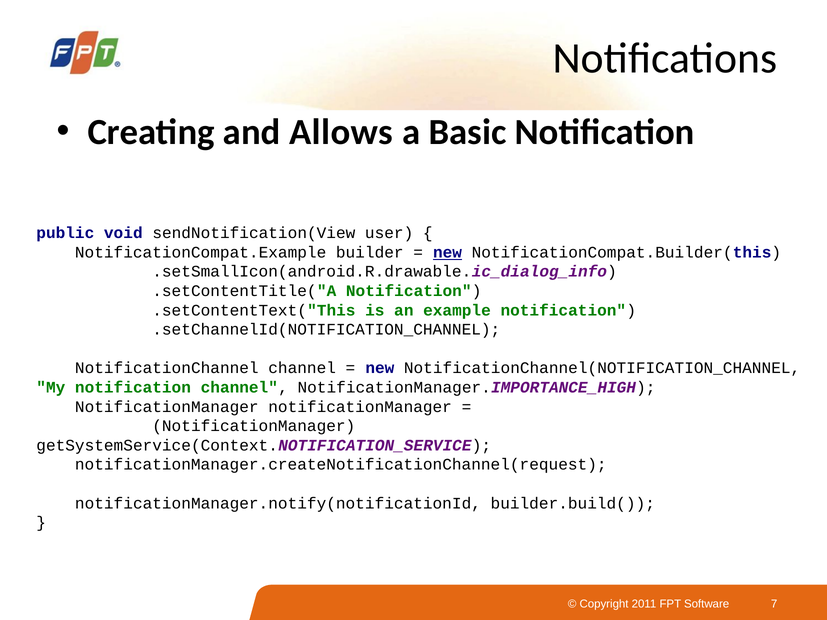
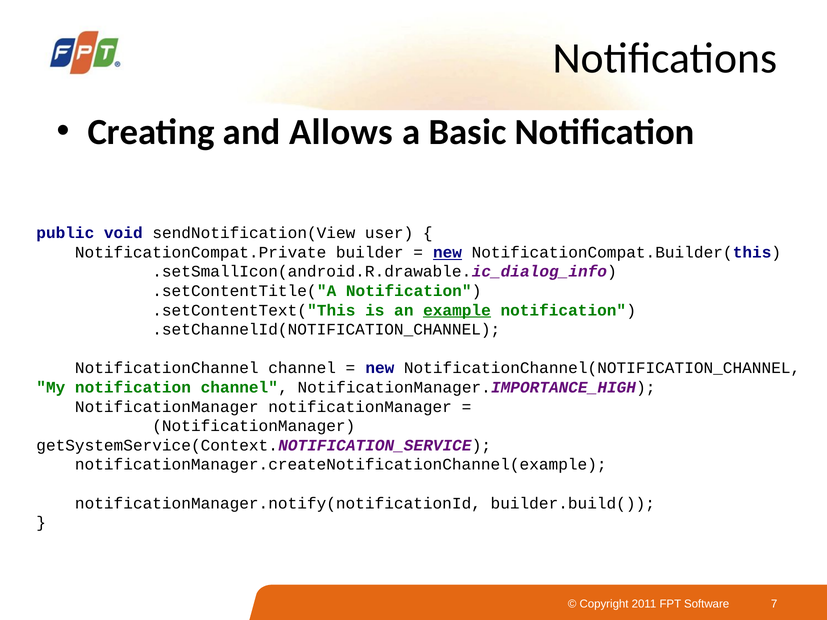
NotificationCompat.Example: NotificationCompat.Example -> NotificationCompat.Private
example underline: none -> present
notificationManager.createNotificationChannel(request: notificationManager.createNotificationChannel(request -> notificationManager.createNotificationChannel(example
